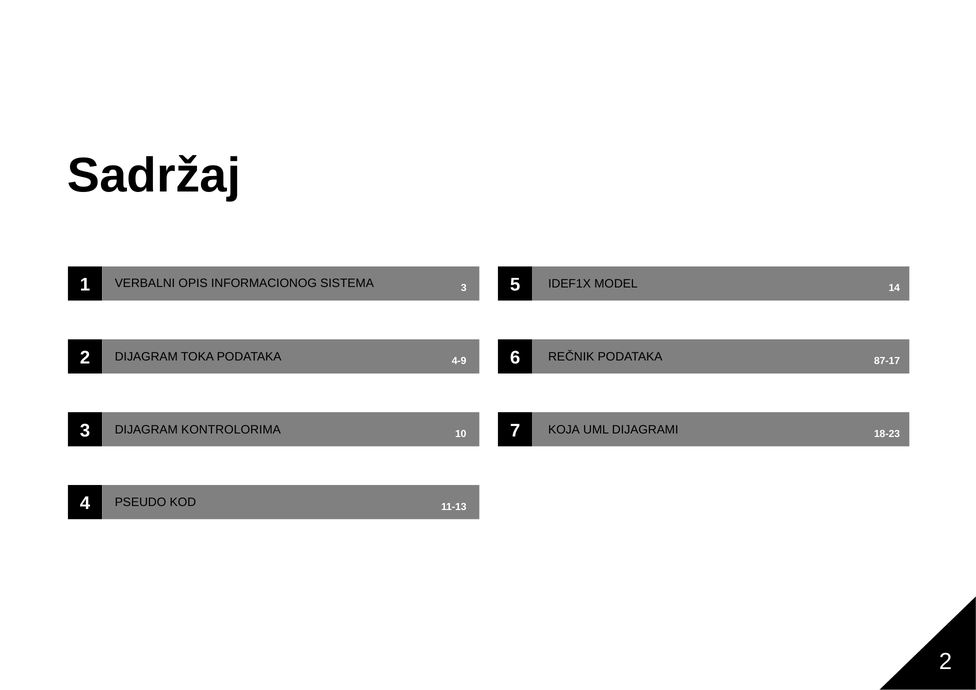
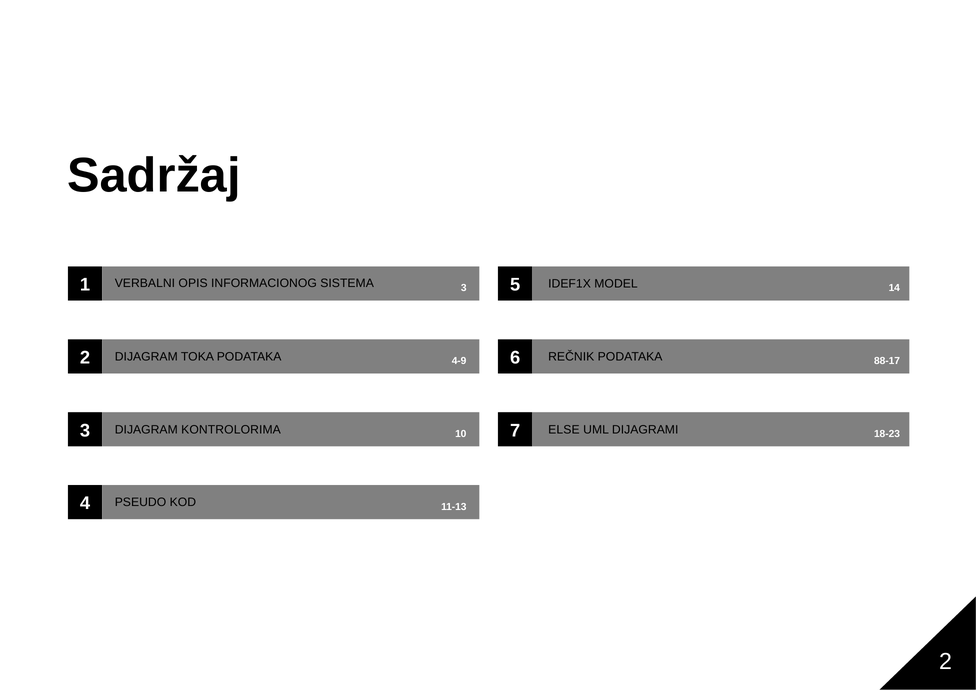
87-17: 87-17 -> 88-17
KOJA: KOJA -> ELSE
